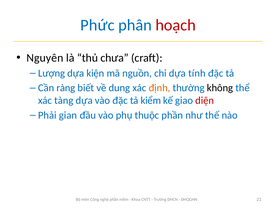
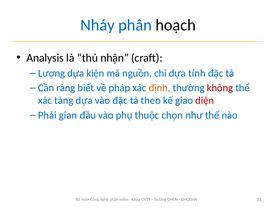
Phức: Phức -> Nháy
hoạch colour: red -> black
Nguyên: Nguyên -> Analysis
chưa: chưa -> nhận
dung: dung -> pháp
không colour: black -> red
kiểm: kiểm -> theo
thuộc phần: phần -> chọn
